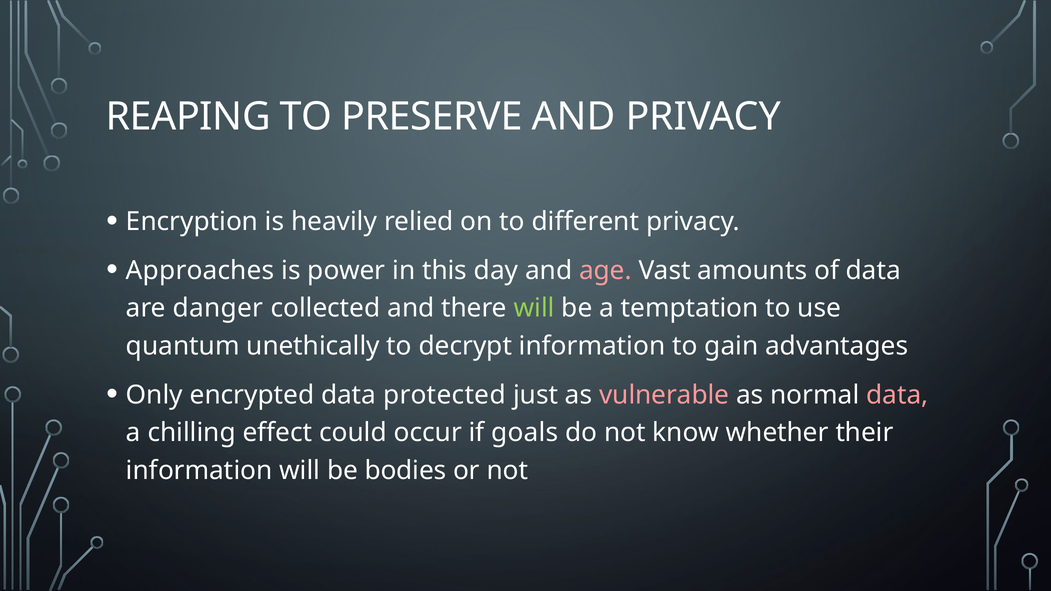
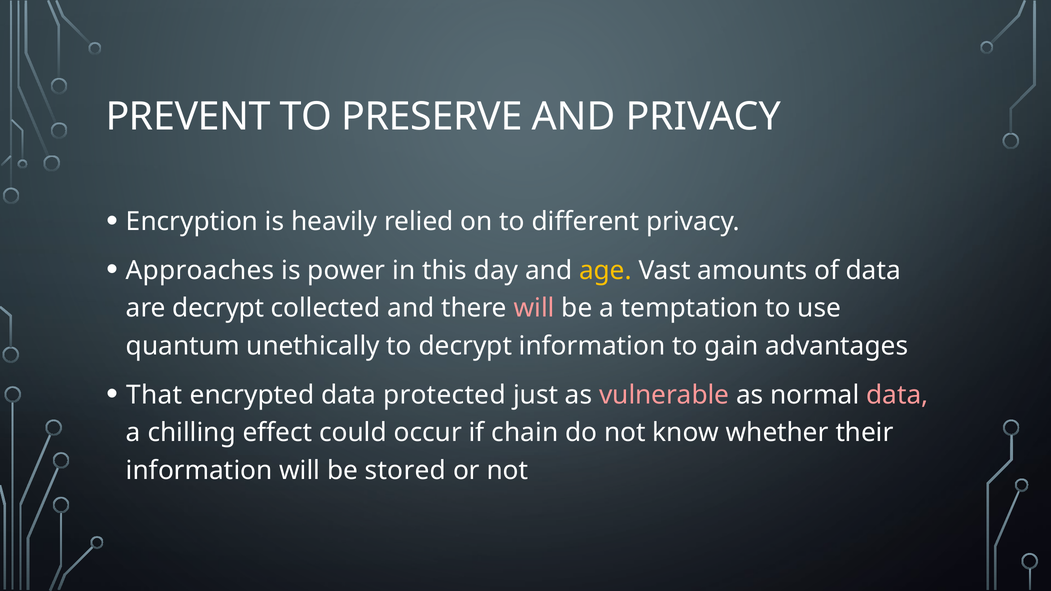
REAPING: REAPING -> PREVENT
age colour: pink -> yellow
are danger: danger -> decrypt
will at (534, 308) colour: light green -> pink
Only: Only -> That
goals: goals -> chain
bodies: bodies -> stored
